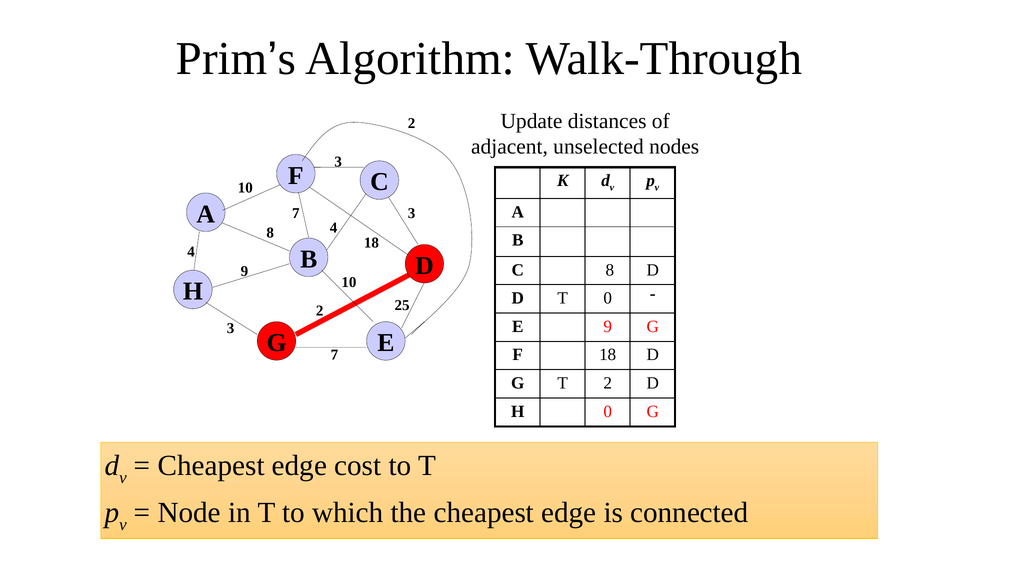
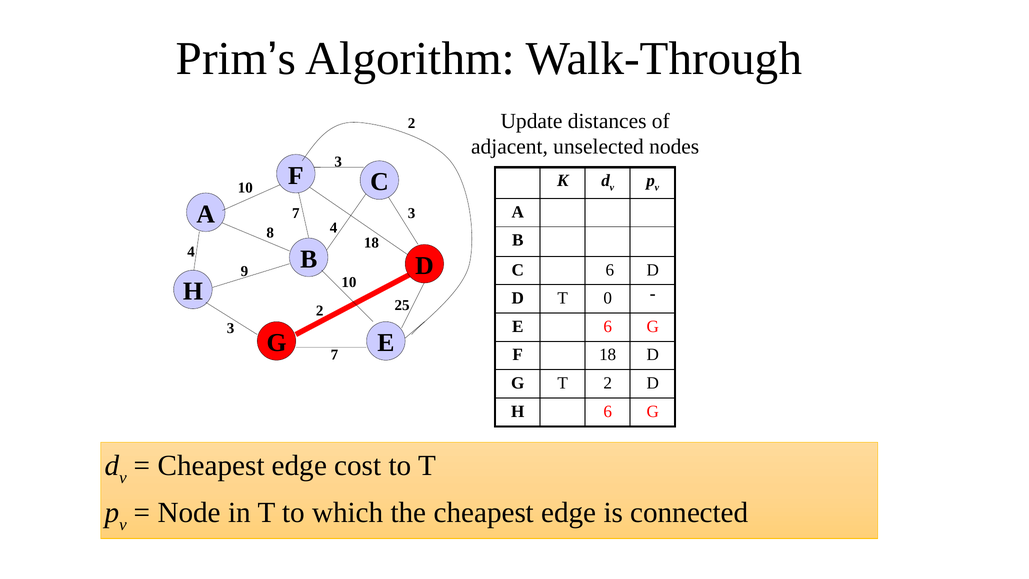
C 8: 8 -> 6
E 9: 9 -> 6
H 0: 0 -> 6
